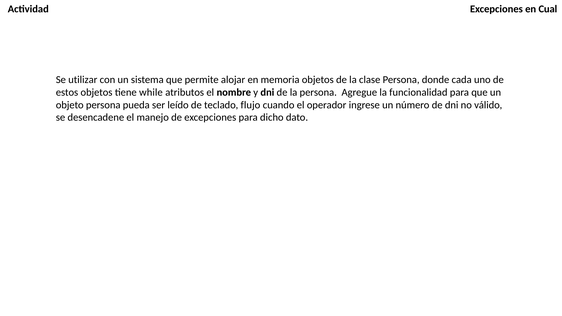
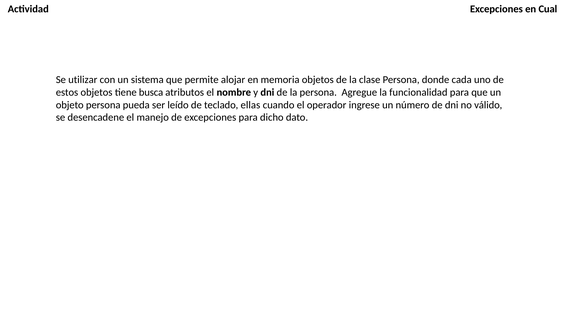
while: while -> busca
flujo: flujo -> ellas
